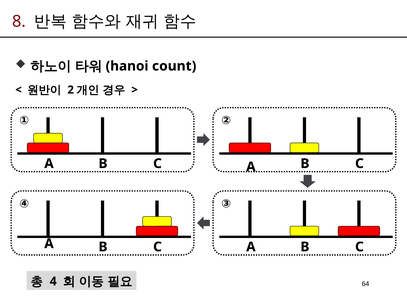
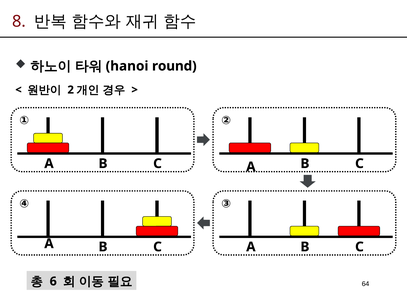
count: count -> round
4: 4 -> 6
